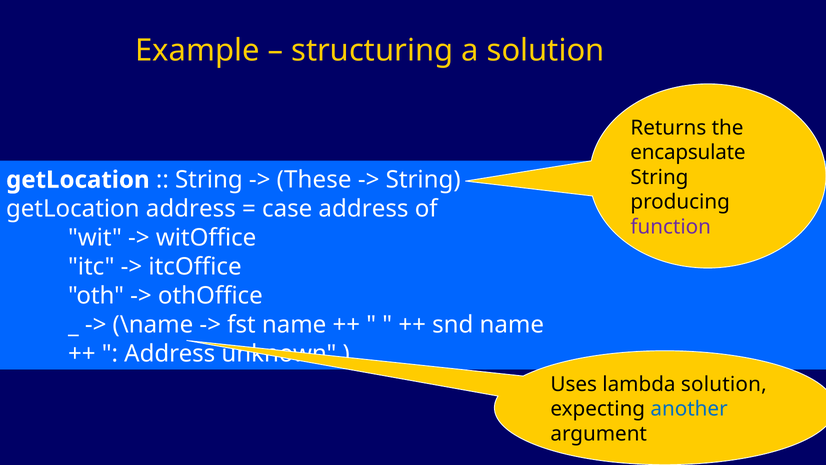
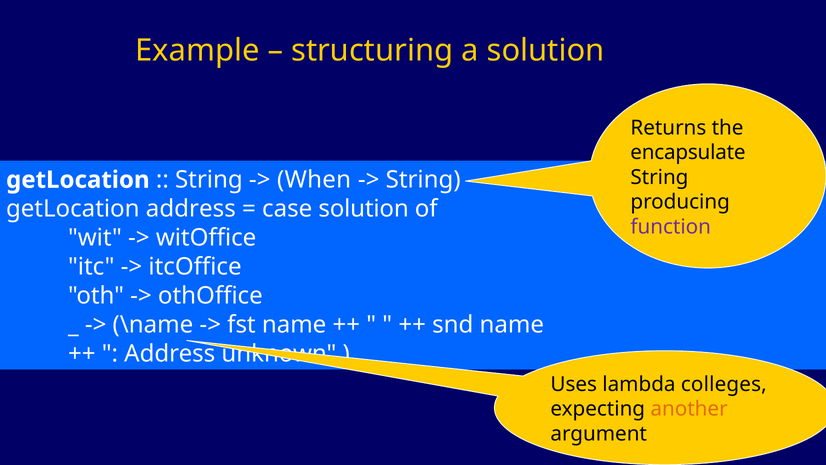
These: These -> When
case address: address -> solution
lambda solution: solution -> colleges
another colour: blue -> orange
